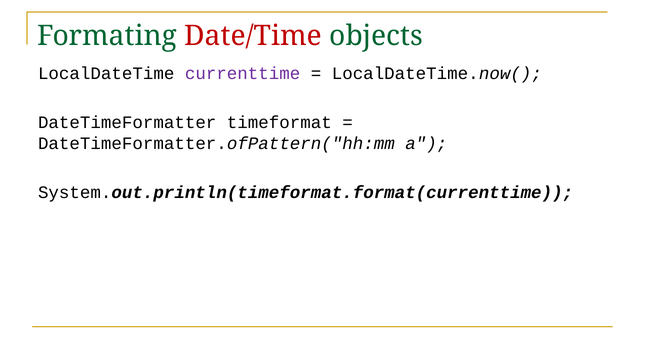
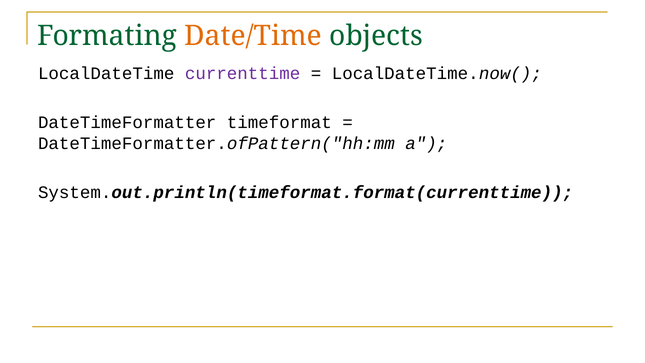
Date/Time colour: red -> orange
